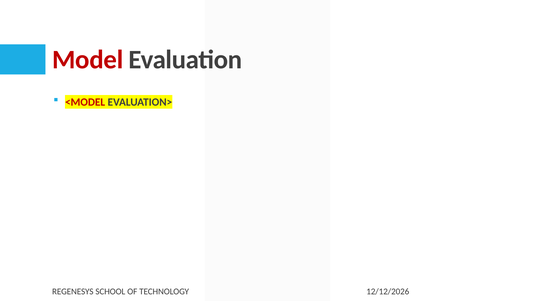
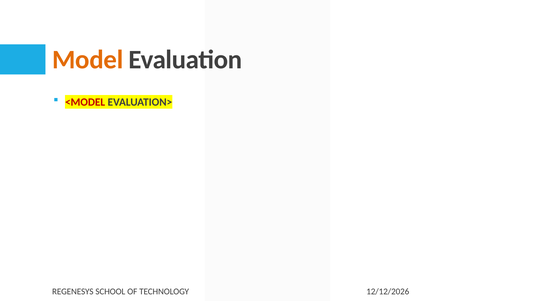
Model colour: red -> orange
